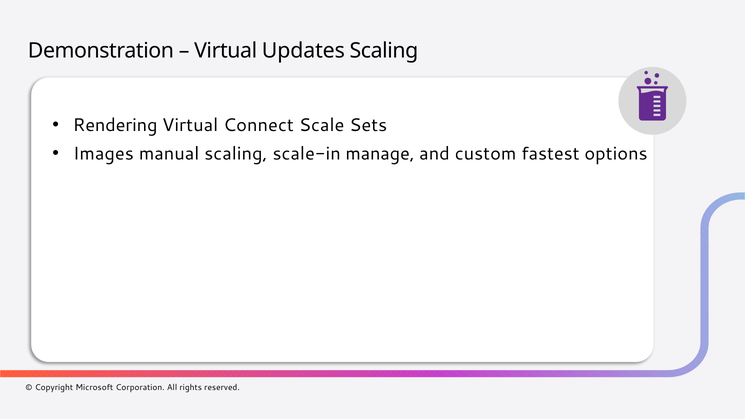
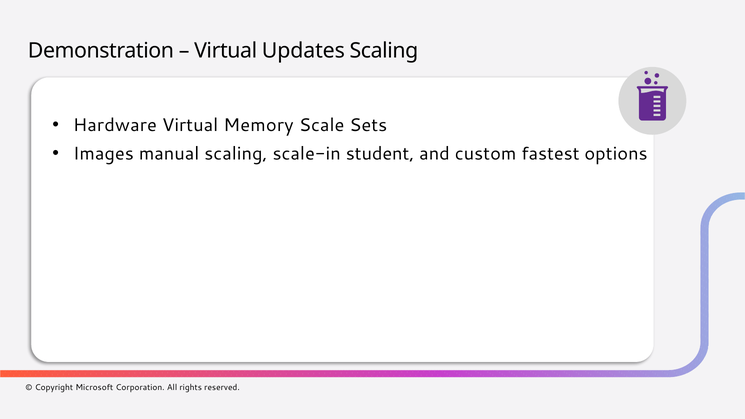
Rendering: Rendering -> Hardware
Connect: Connect -> Memory
manage: manage -> student
